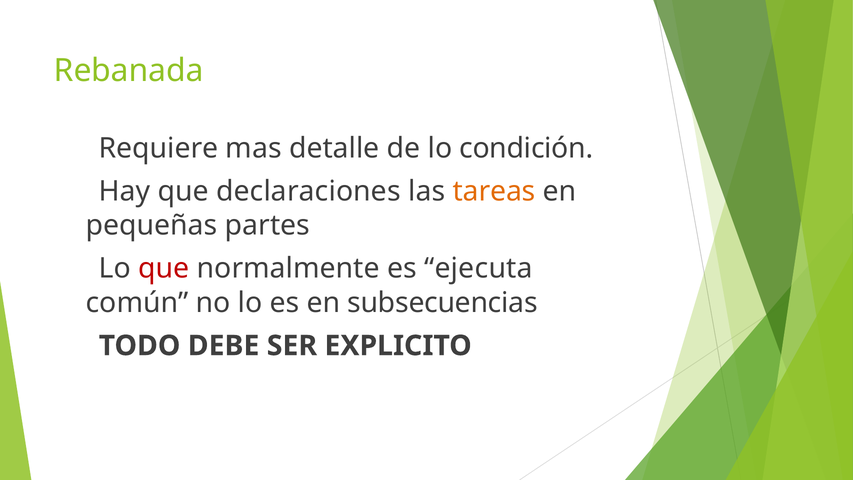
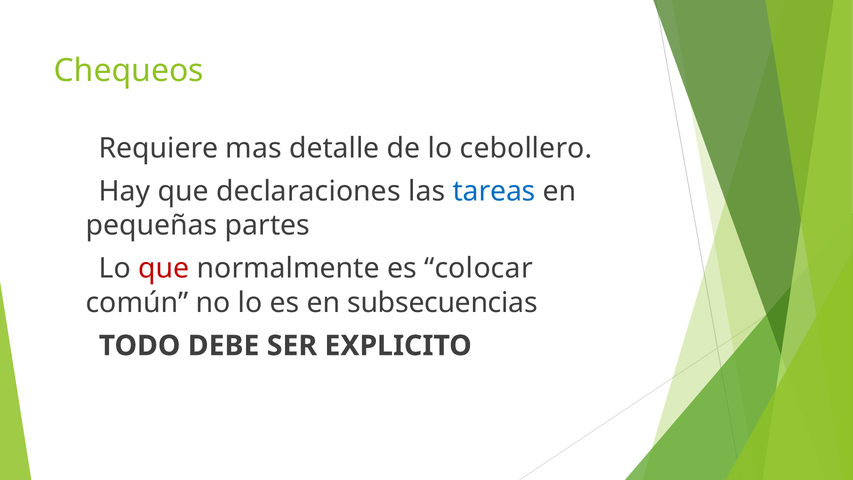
Rebanada: Rebanada -> Chequeos
condición: condición -> cebollero
tareas colour: orange -> blue
ejecuta: ejecuta -> colocar
